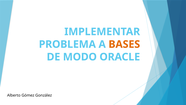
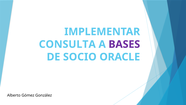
PROBLEMA: PROBLEMA -> CONSULTA
BASES colour: orange -> purple
MODO: MODO -> SOCIO
